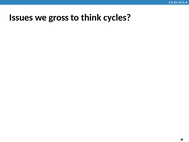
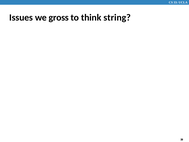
cycles: cycles -> string
